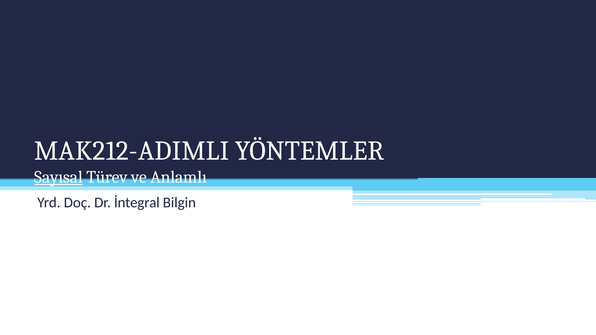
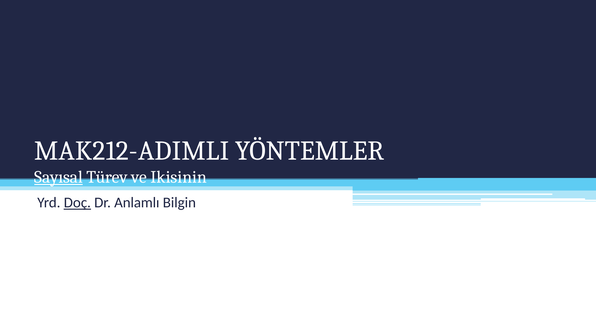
Anlamlı: Anlamlı -> Ikisinin
Doç underline: none -> present
İntegral: İntegral -> Anlamlı
